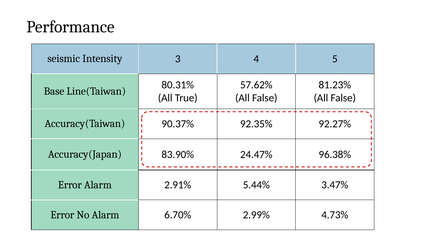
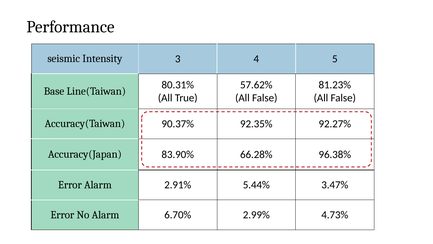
24.47%: 24.47% -> 66.28%
